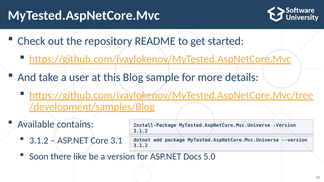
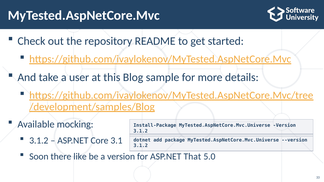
contains: contains -> mocking
Docs: Docs -> That
